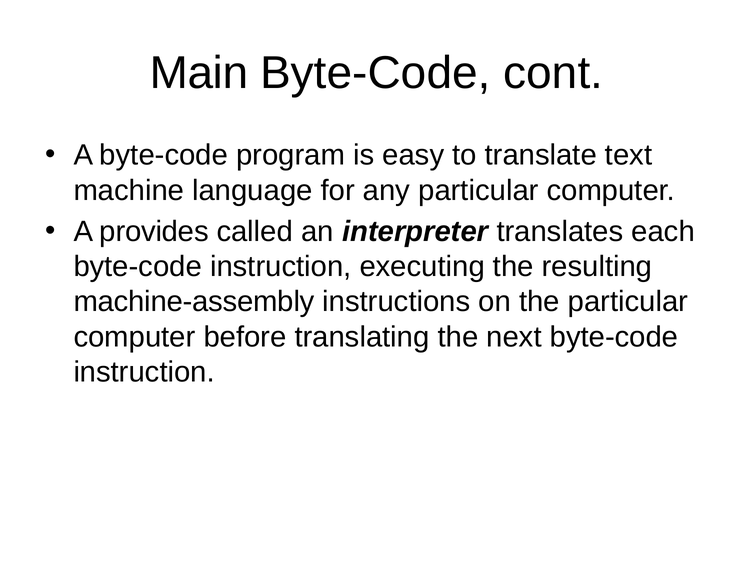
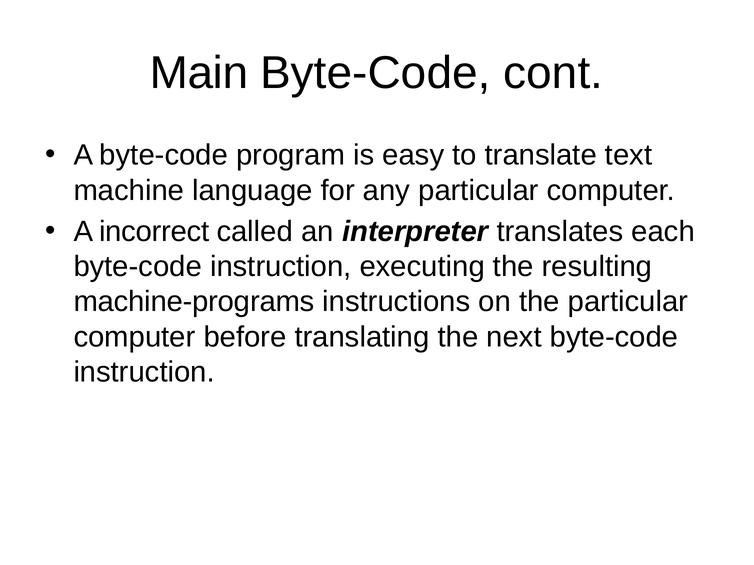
provides: provides -> incorrect
machine-assembly: machine-assembly -> machine-programs
